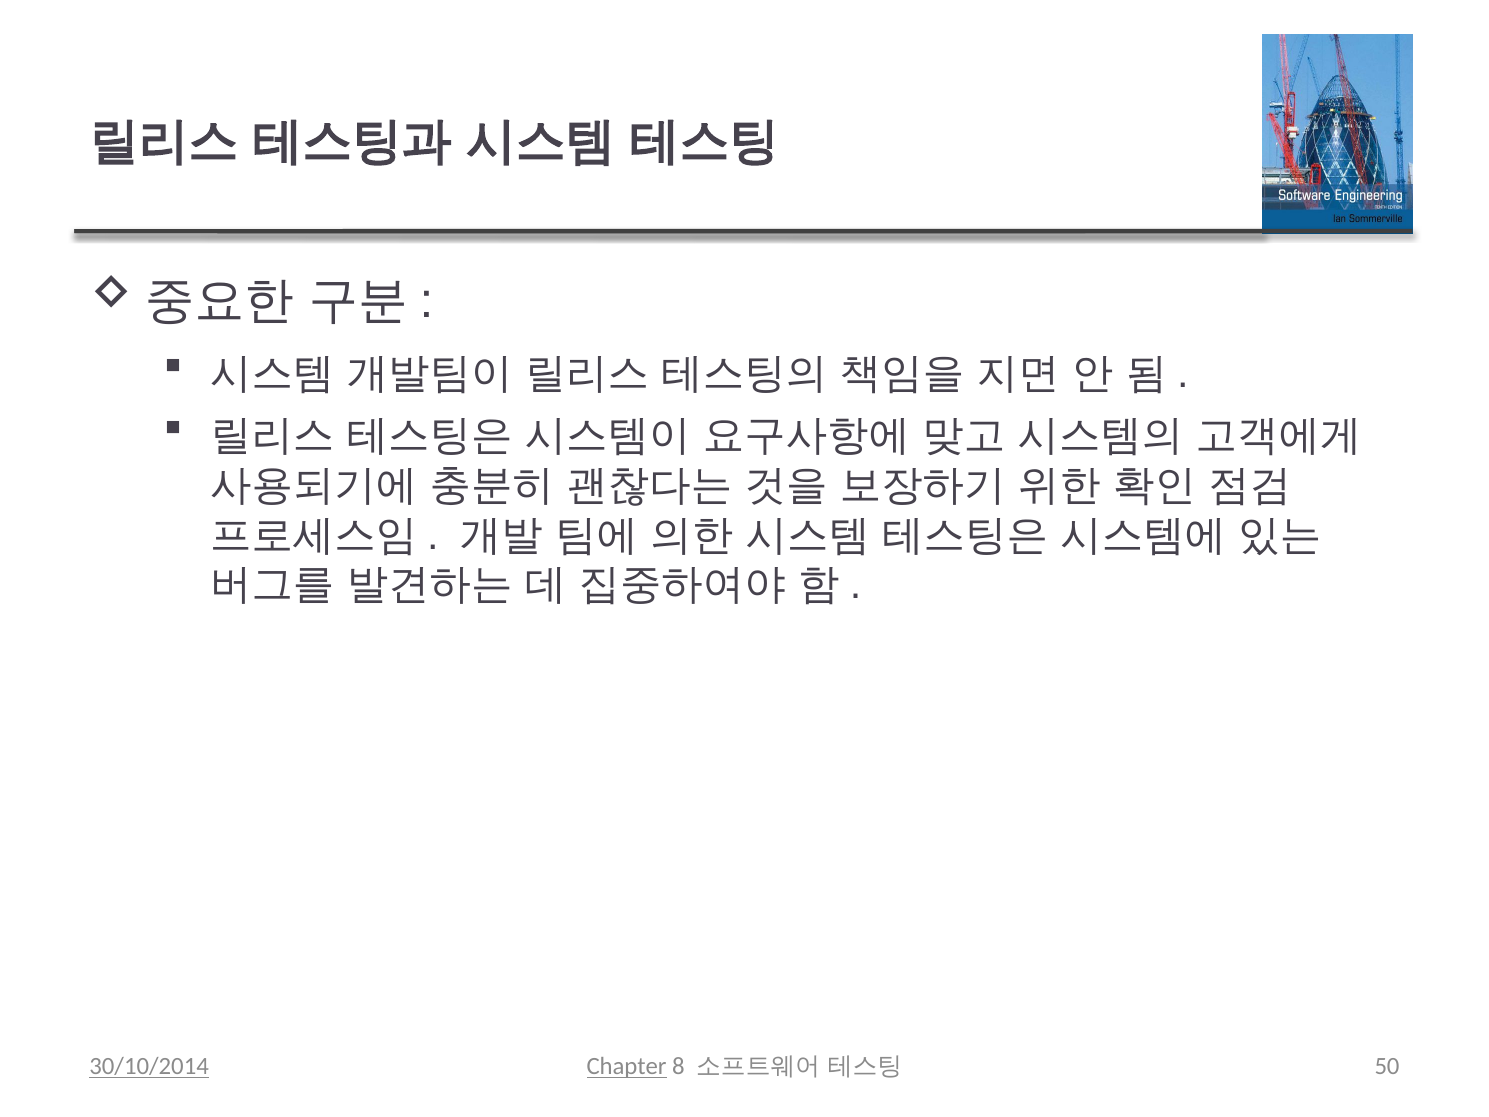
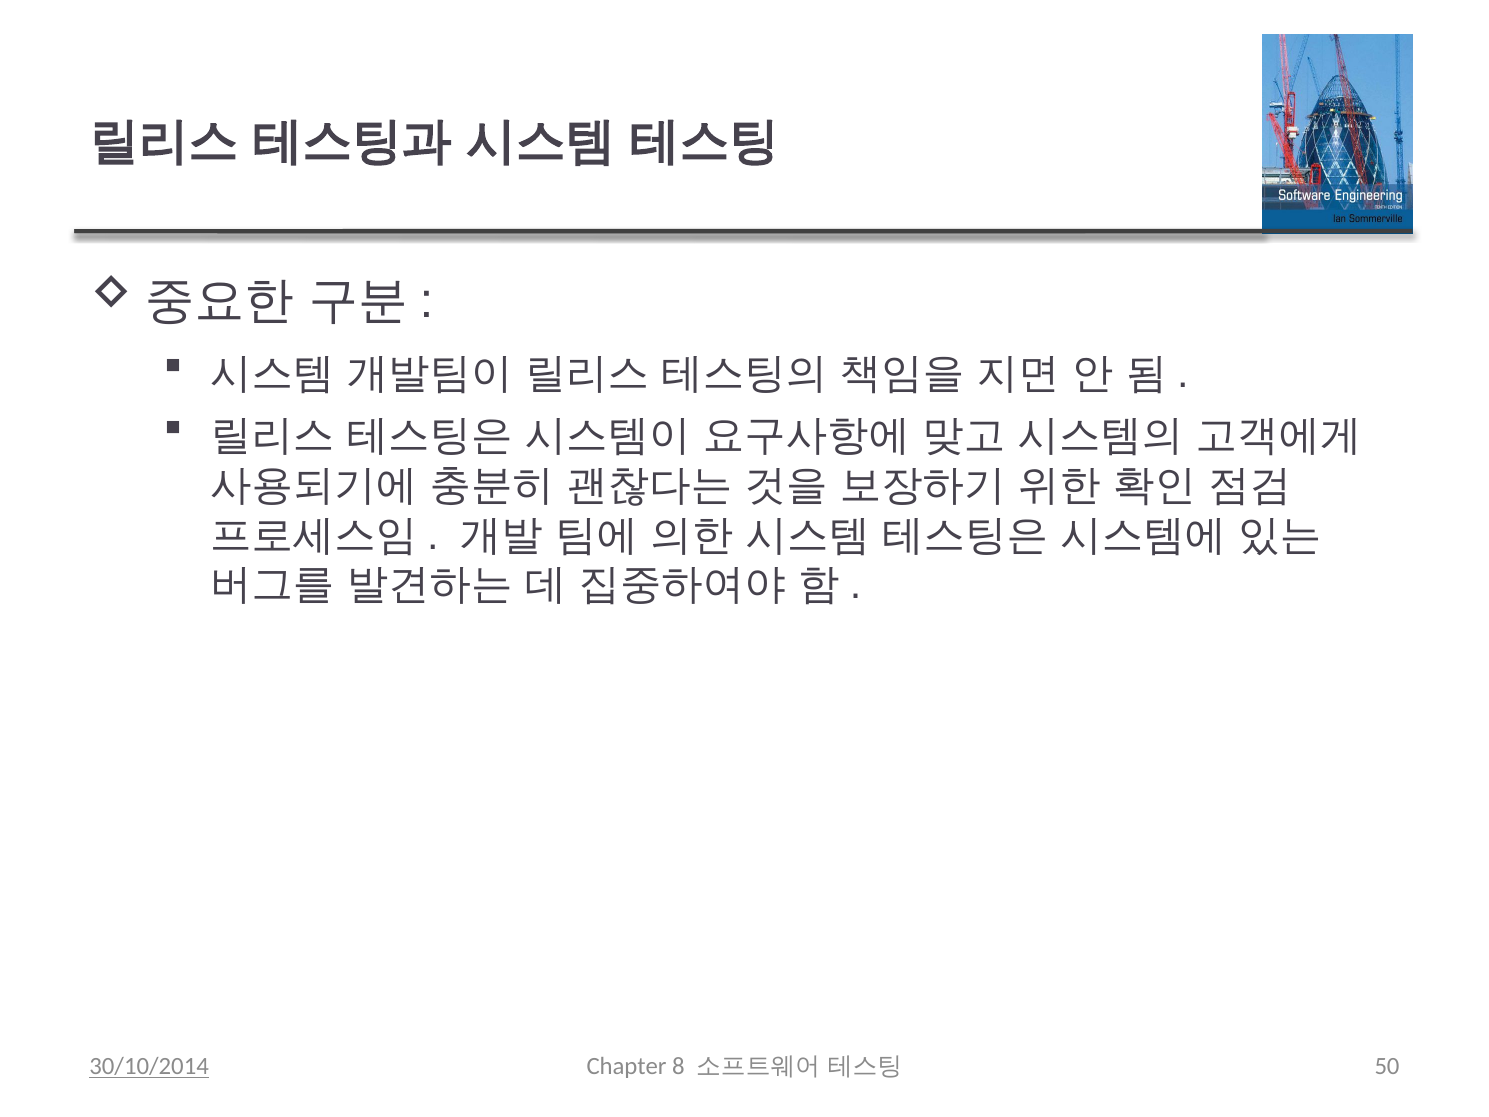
Chapter underline: present -> none
